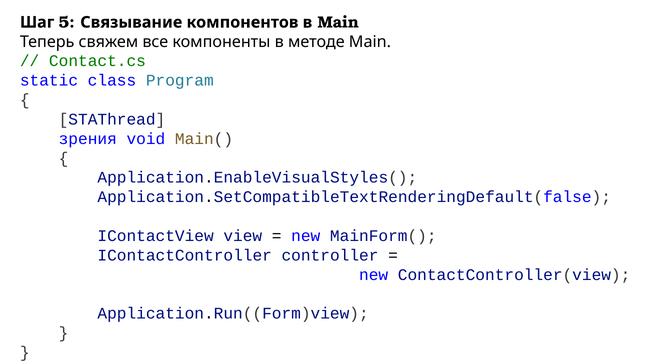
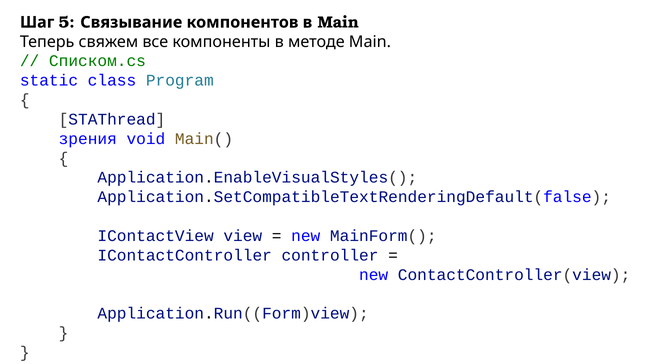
Contact.cs: Contact.cs -> Списком.cs
